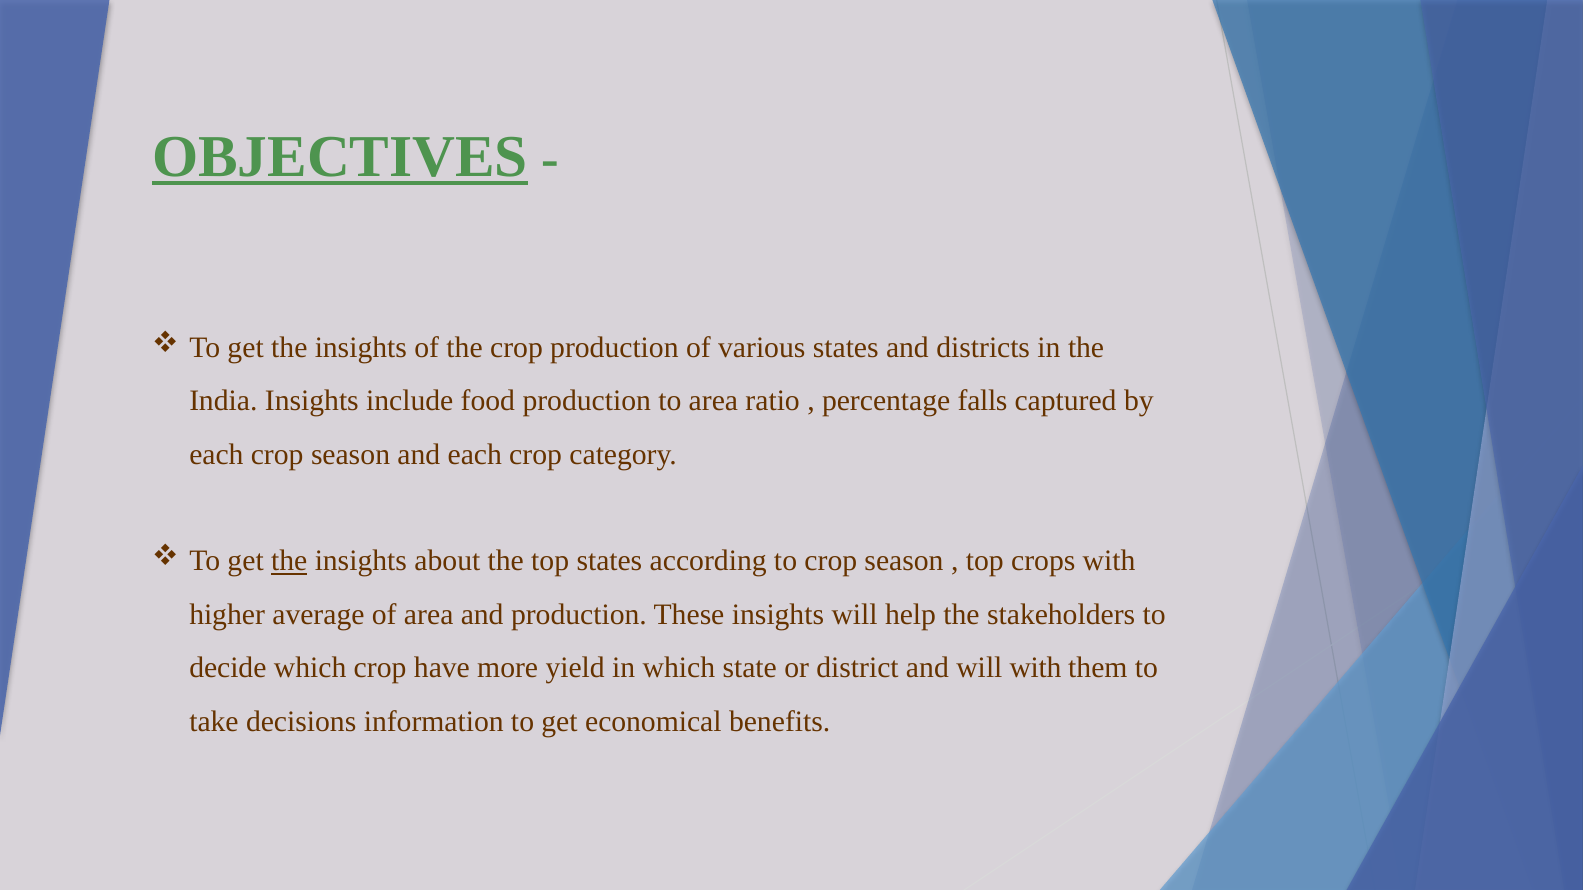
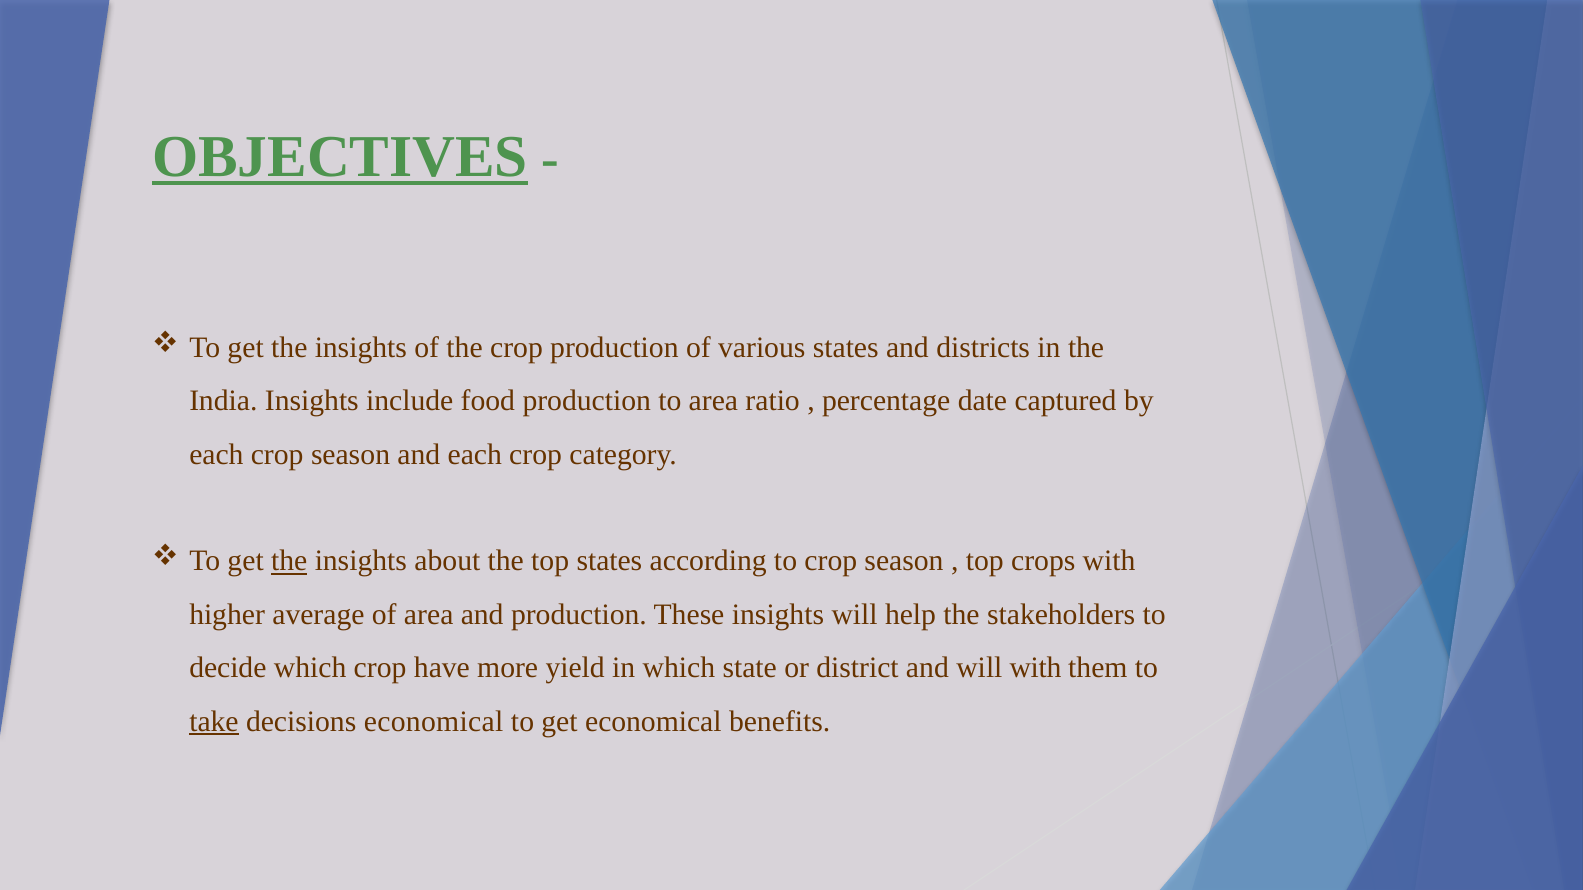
falls: falls -> date
take underline: none -> present
decisions information: information -> economical
